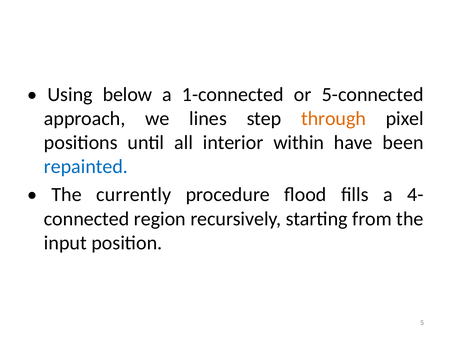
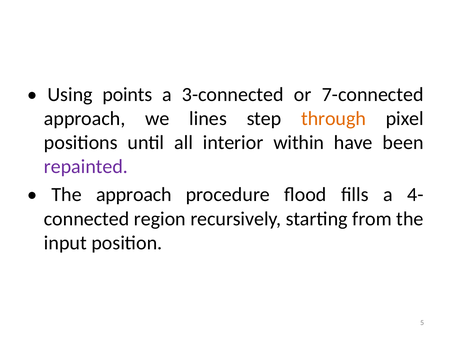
below: below -> points
1-connected: 1-connected -> 3-connected
5-connected: 5-connected -> 7-connected
repainted colour: blue -> purple
The currently: currently -> approach
